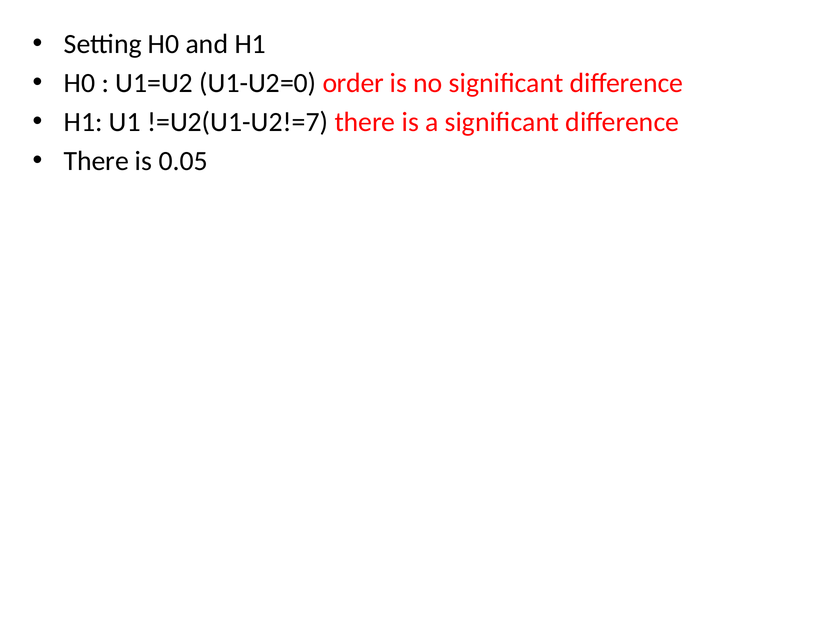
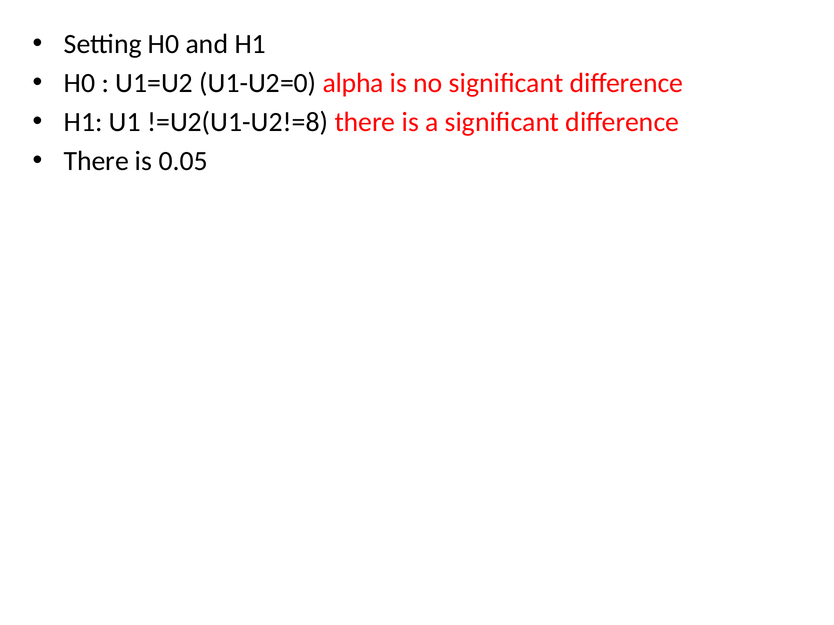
order: order -> alpha
!=U2(U1-U2!=7: !=U2(U1-U2!=7 -> !=U2(U1-U2!=8
